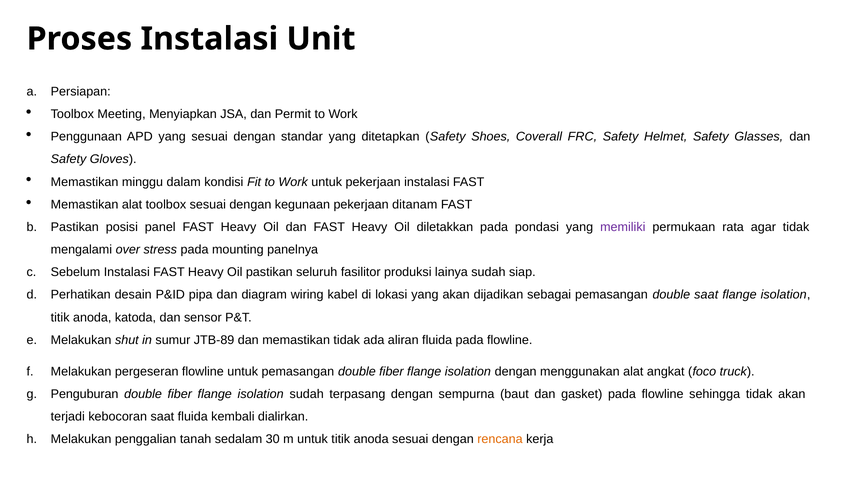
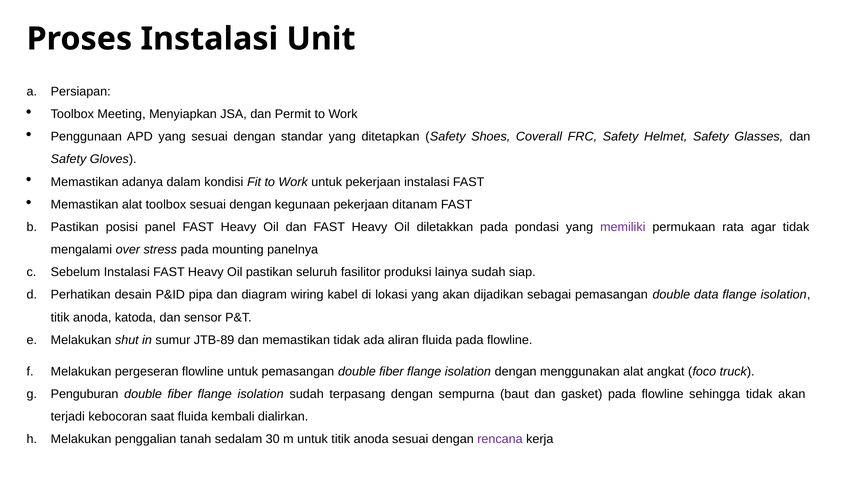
minggu: minggu -> adanya
double saat: saat -> data
rencana colour: orange -> purple
